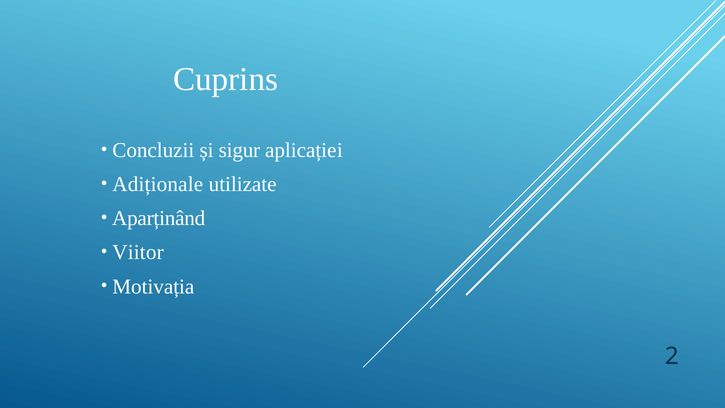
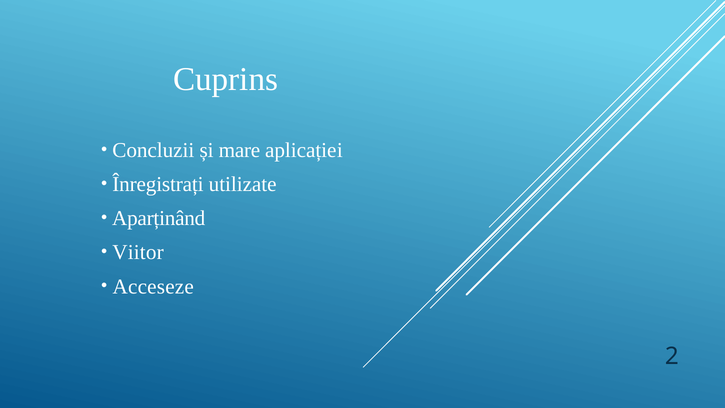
sigur: sigur -> mare
Adiționale: Adiționale -> Înregistrați
Motivația: Motivația -> Acceseze
